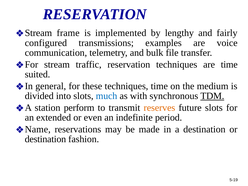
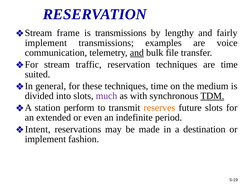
is implemented: implemented -> transmissions
configured at (46, 43): configured -> implement
and at (137, 53) underline: none -> present
much colour: blue -> purple
Name: Name -> Intent
destination at (45, 139): destination -> implement
